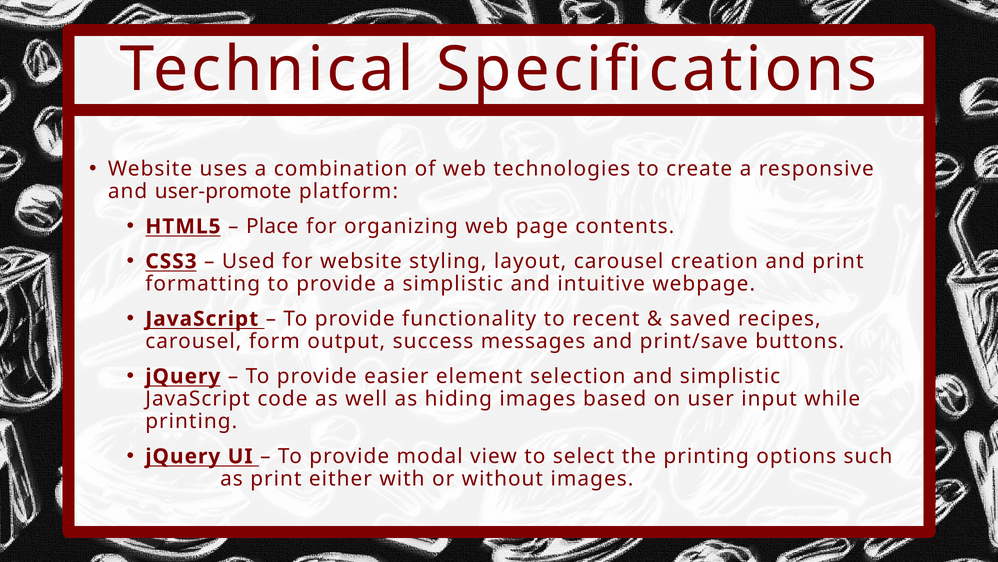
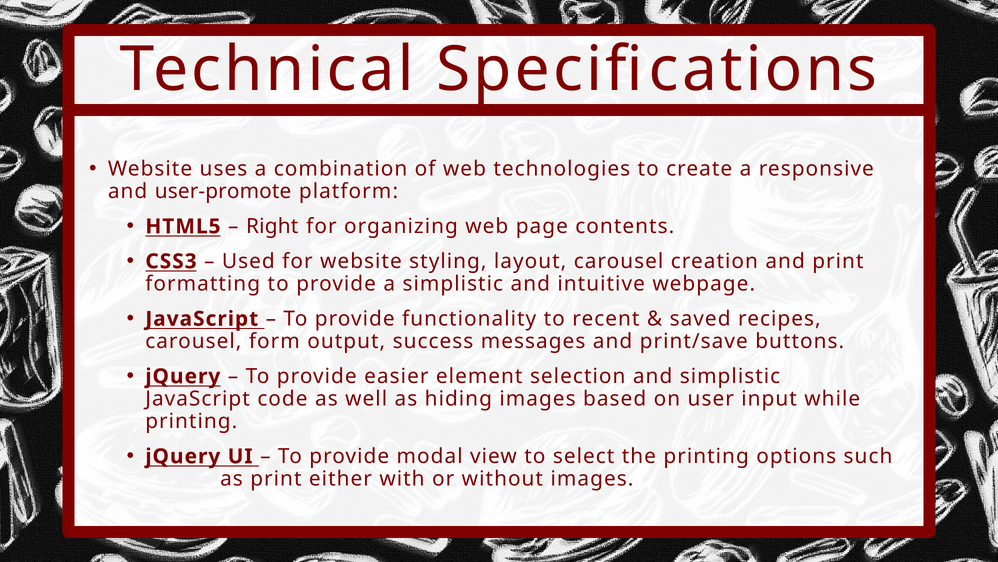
Place: Place -> Right
